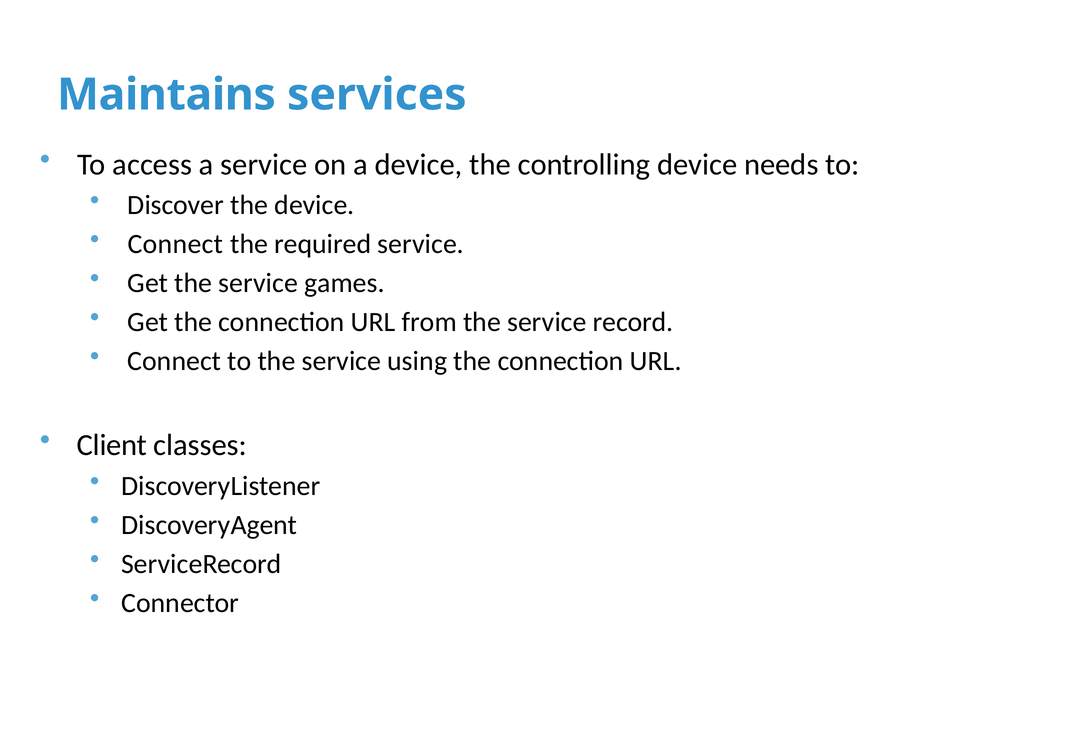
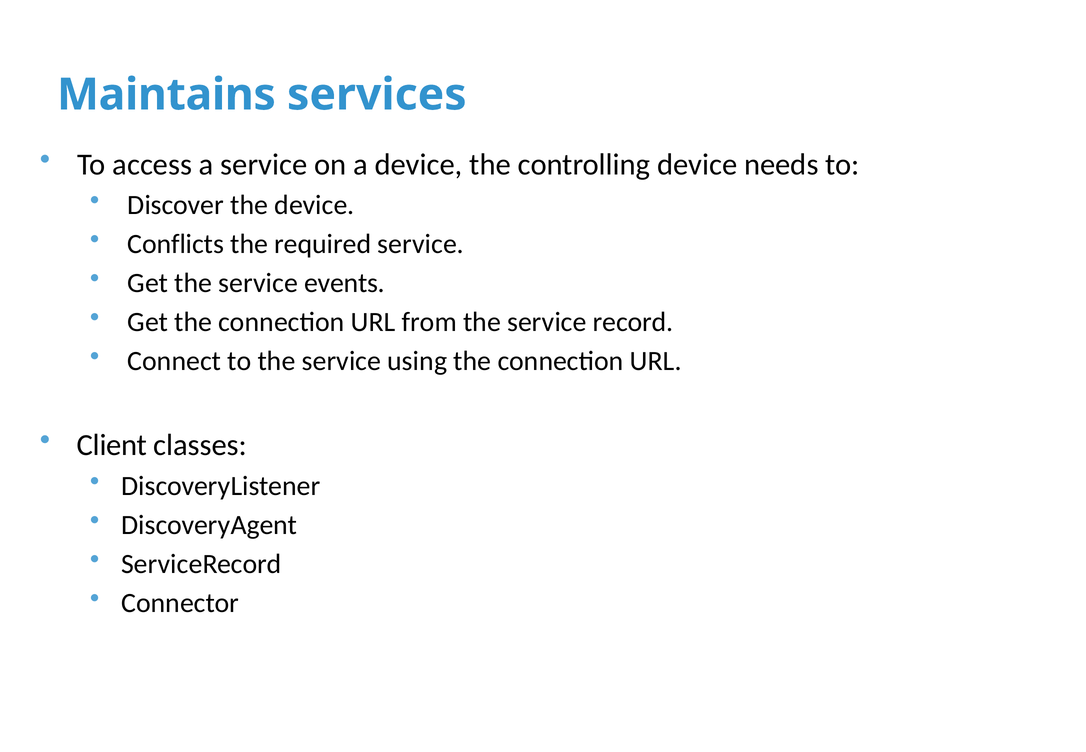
Connect at (176, 244): Connect -> Conflicts
games: games -> events
